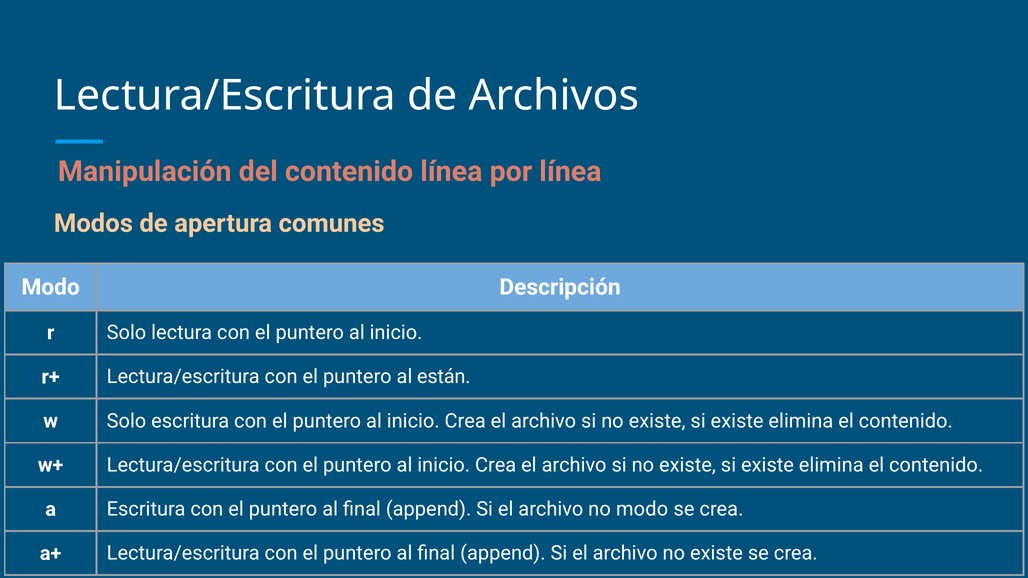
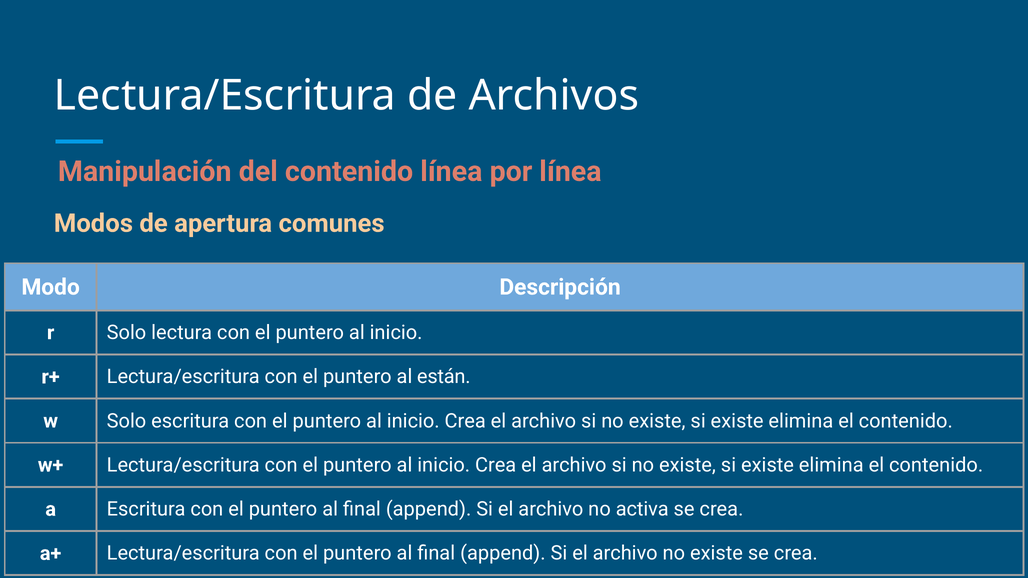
no modo: modo -> activa
